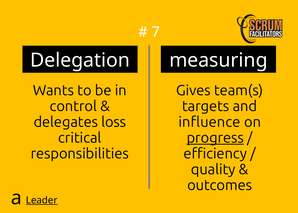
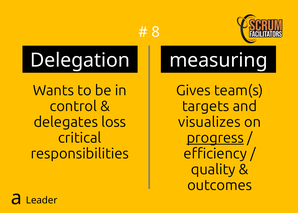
7: 7 -> 8
influence: influence -> visualizes
Leader underline: present -> none
